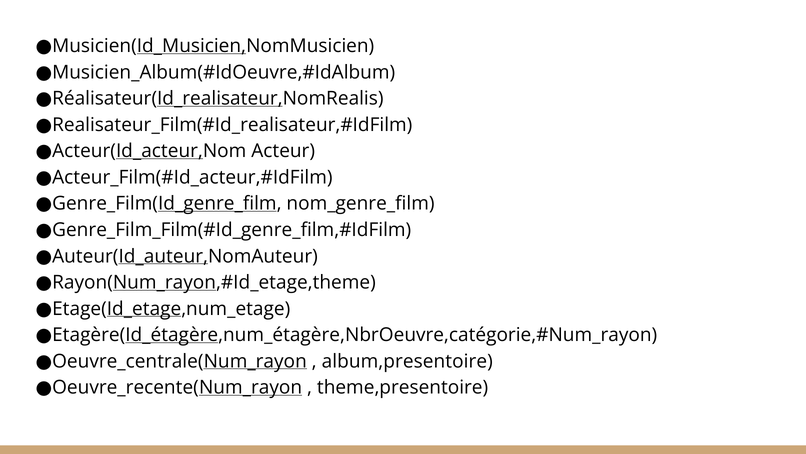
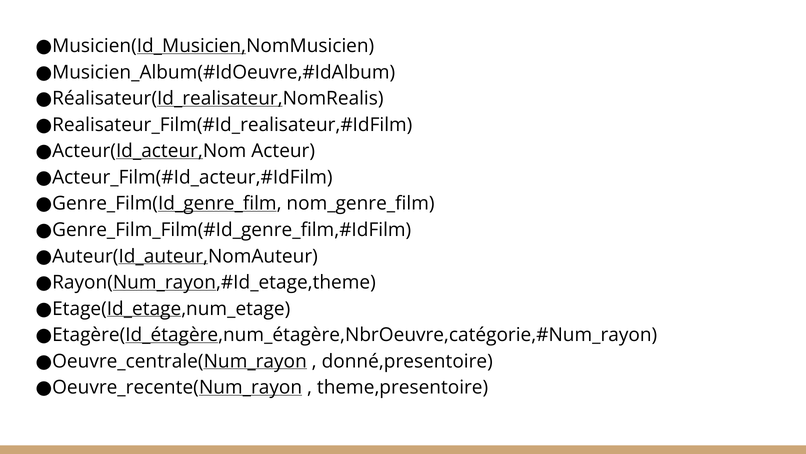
album,presentoire: album,presentoire -> donné,presentoire
